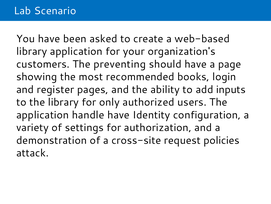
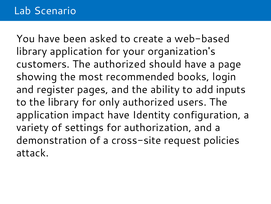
The preventing: preventing -> authorized
handle: handle -> impact
